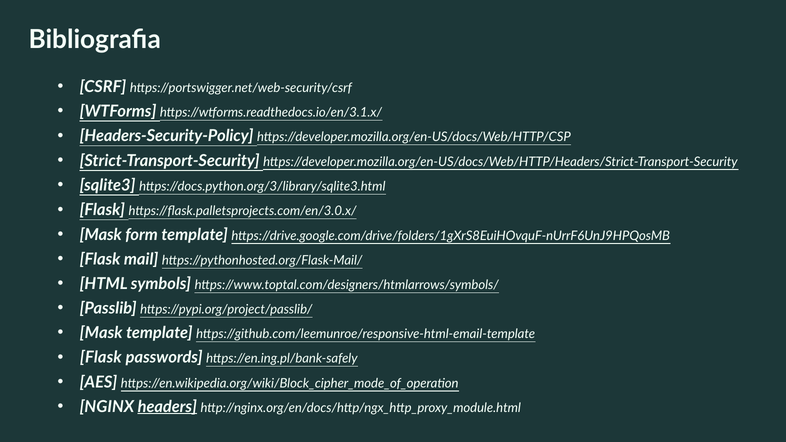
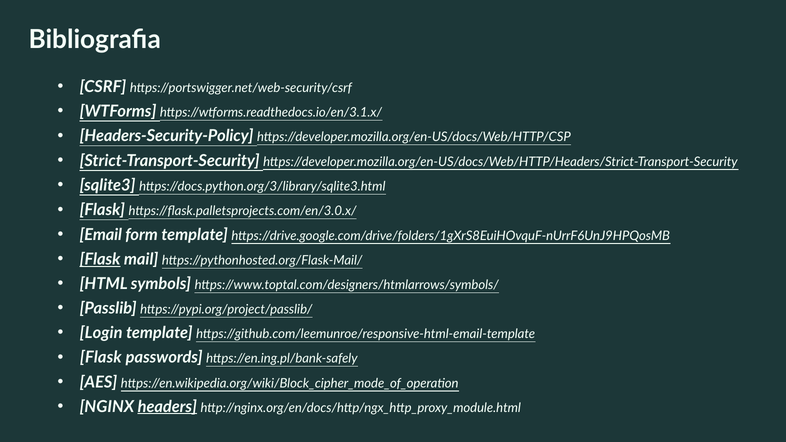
Mask at (101, 235): Mask -> Email
Flask at (100, 259) underline: none -> present
Mask at (101, 333): Mask -> Login
